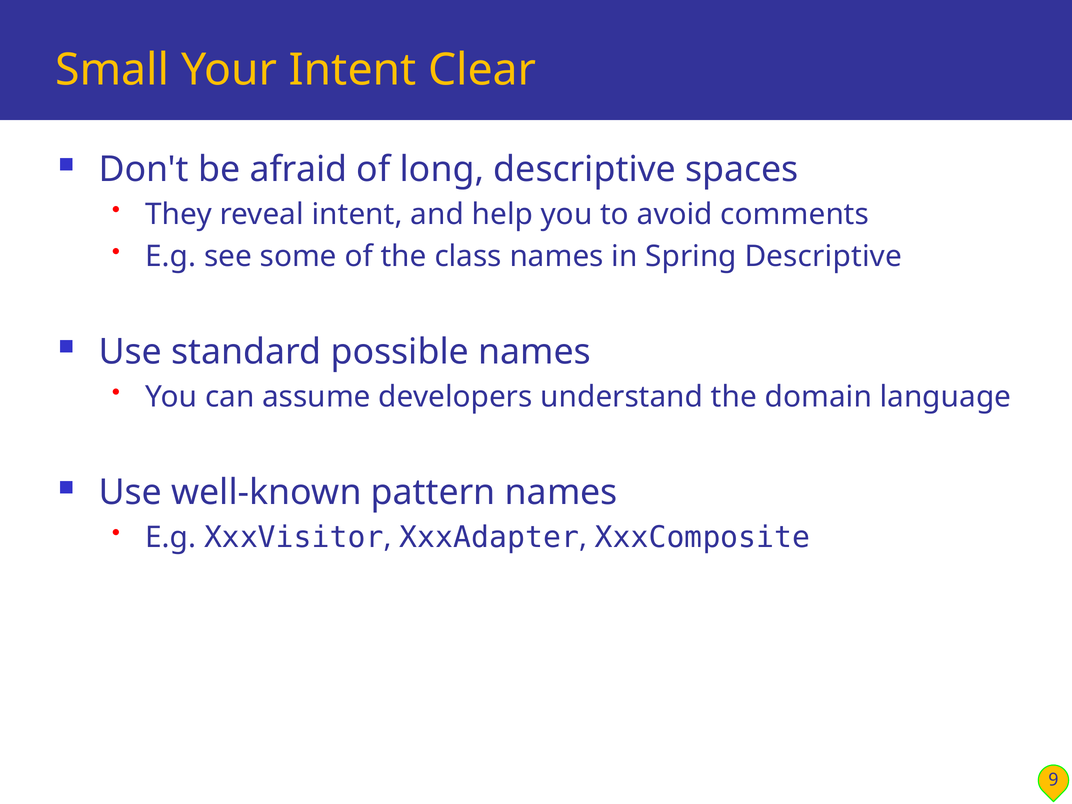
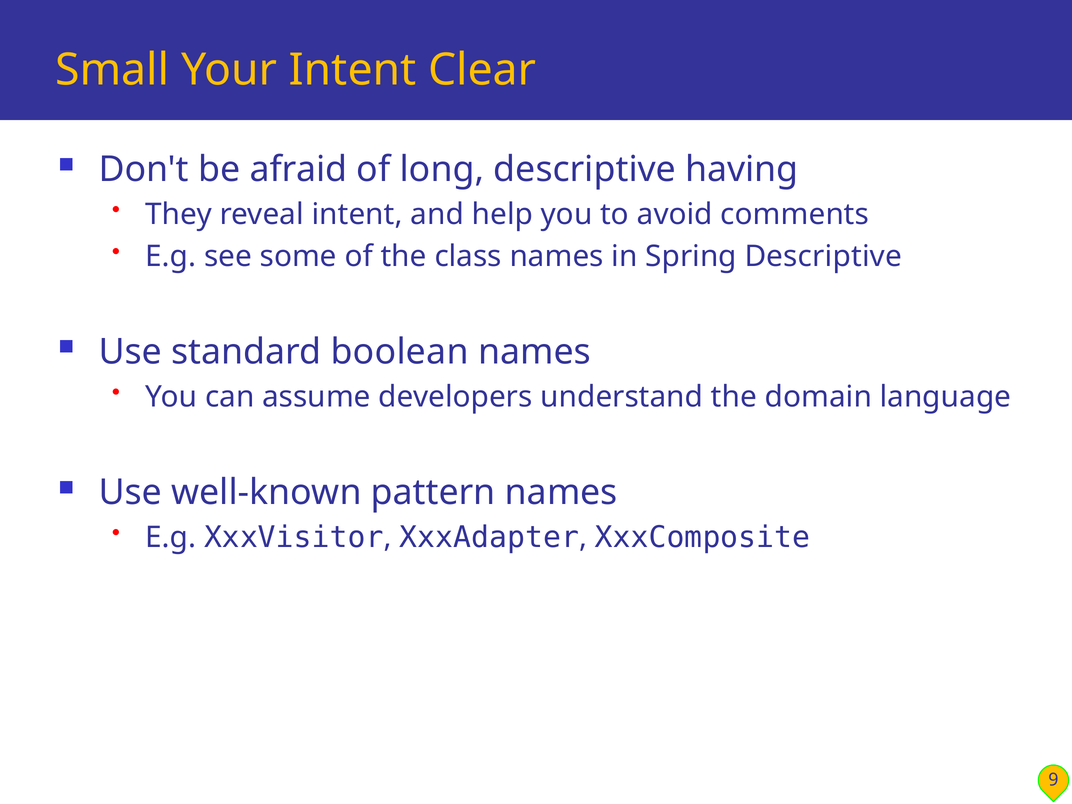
spaces: spaces -> having
possible: possible -> boolean
